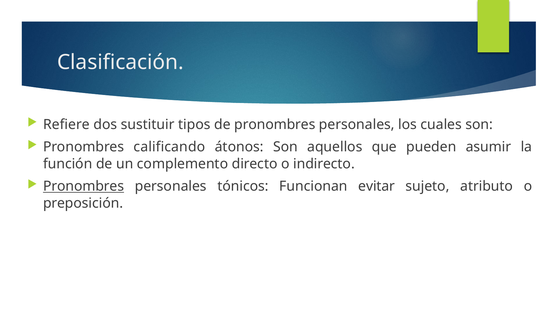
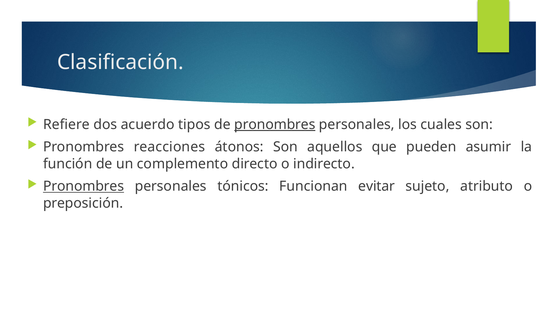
sustituir: sustituir -> acuerdo
pronombres at (275, 124) underline: none -> present
calificando: calificando -> reacciones
